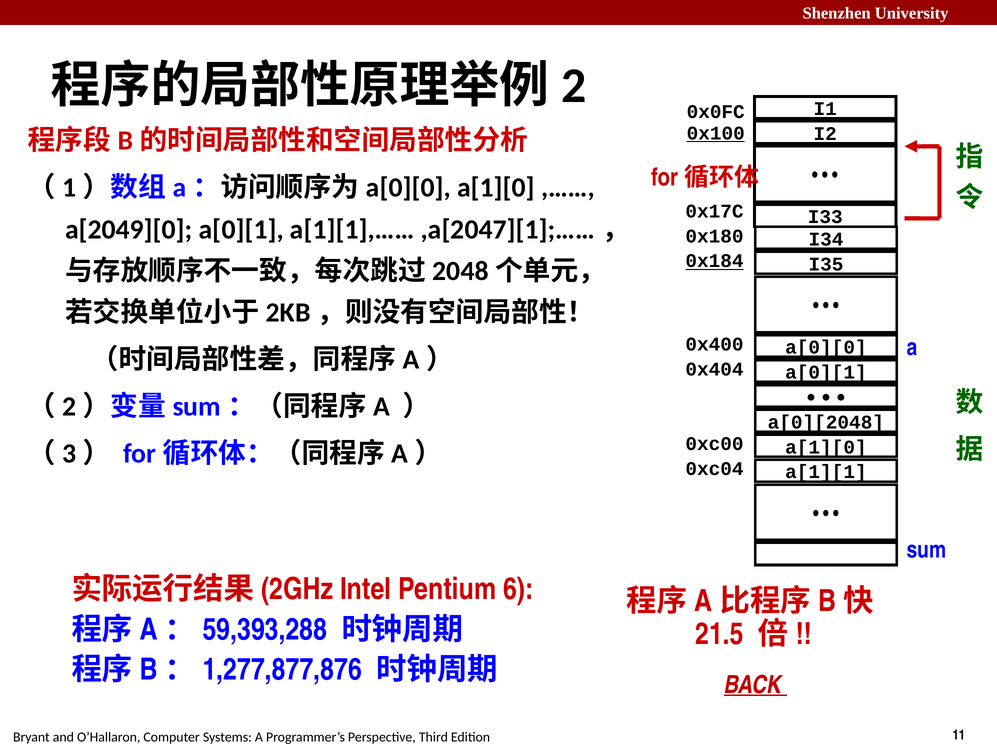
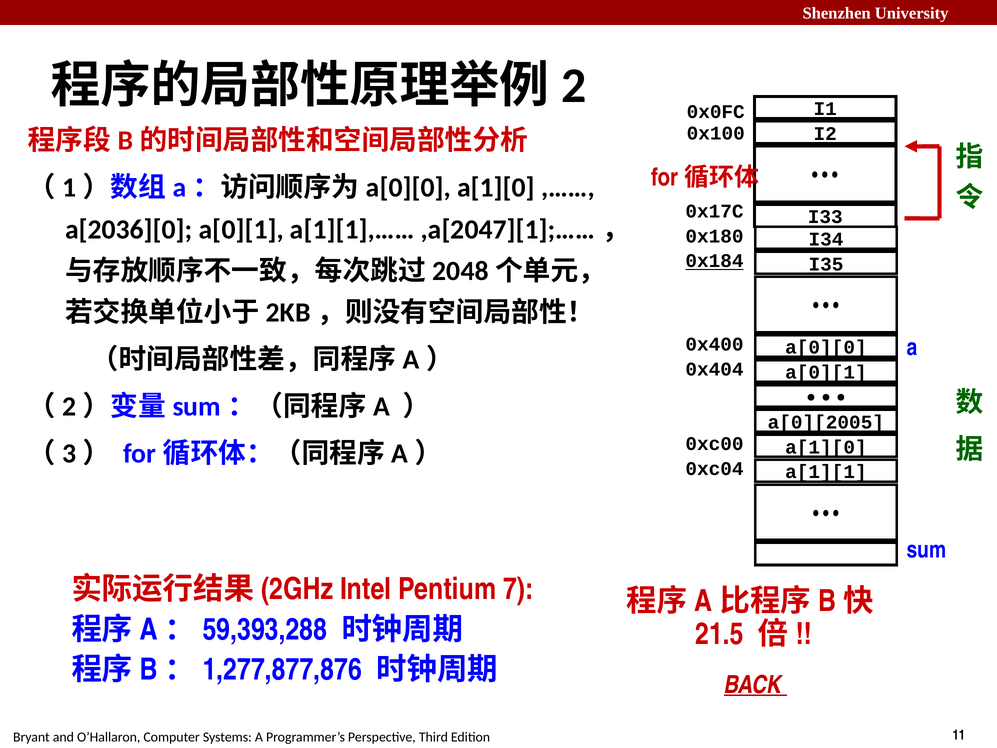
0x100 underline: present -> none
a[2049][0: a[2049][0 -> a[2036][0
a[0][2048: a[0][2048 -> a[0][2005
6: 6 -> 7
